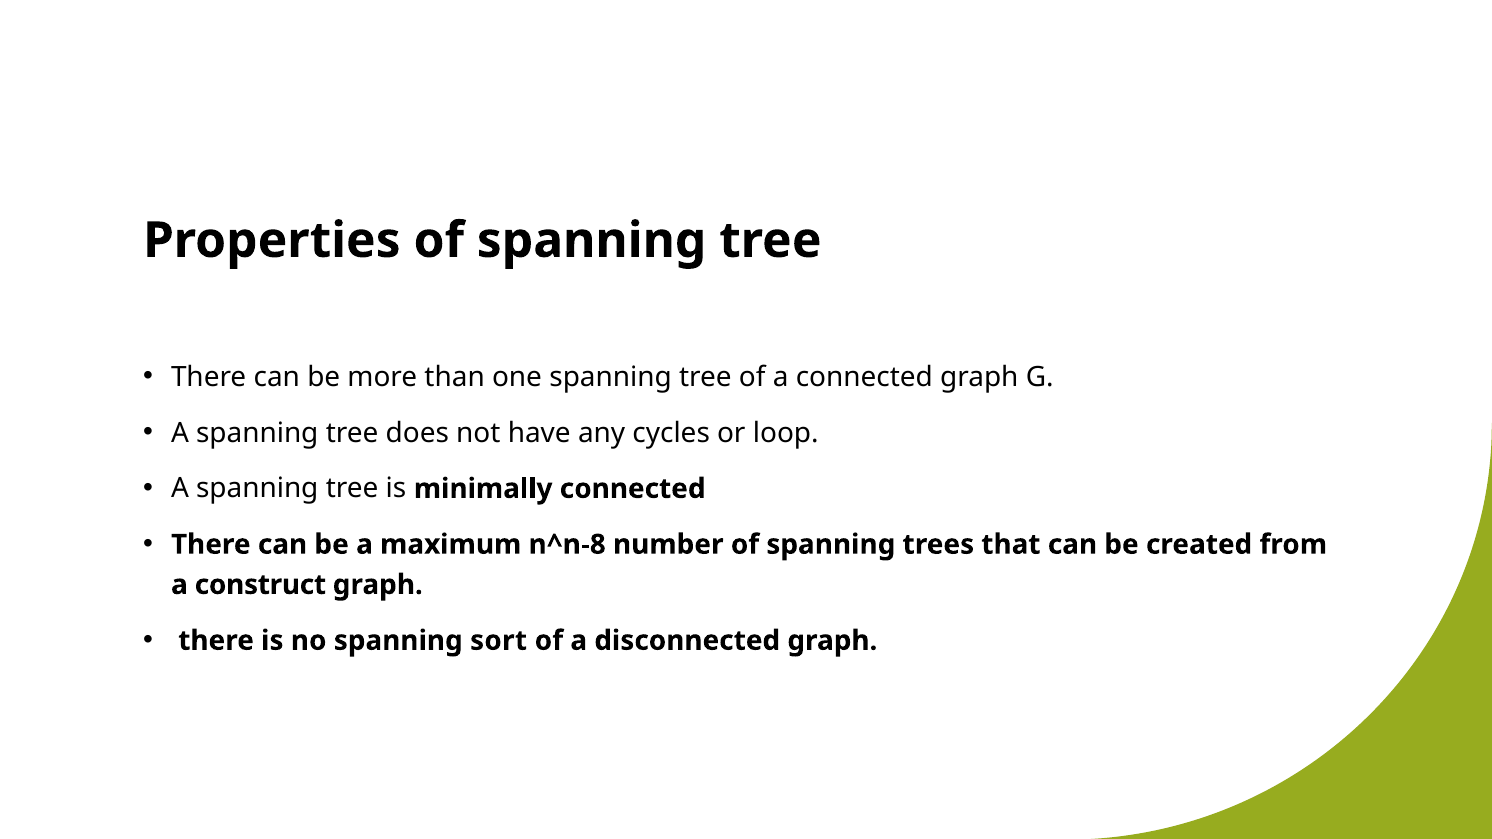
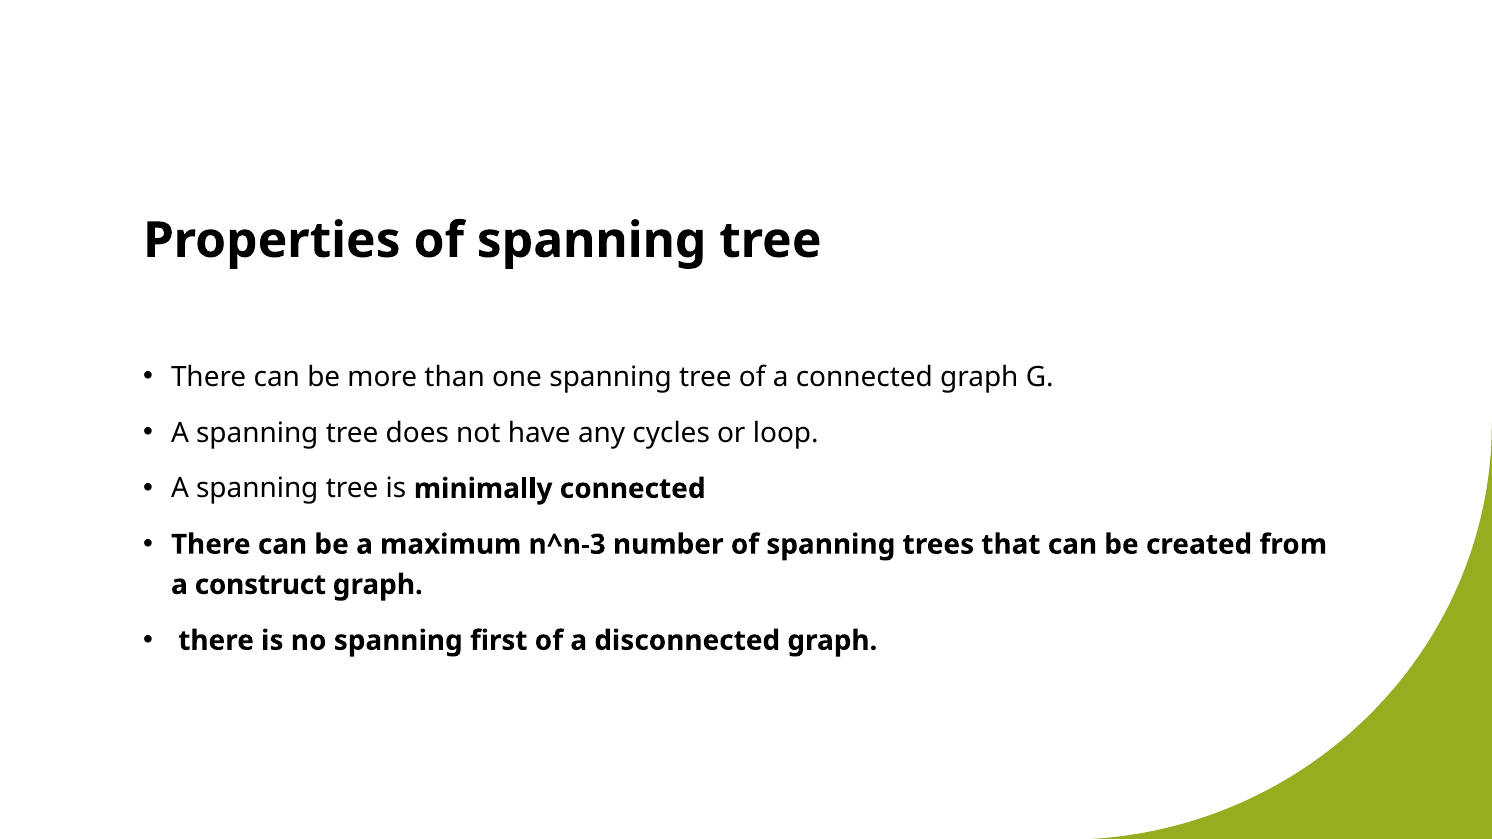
n^n-8: n^n-8 -> n^n-3
sort: sort -> first
